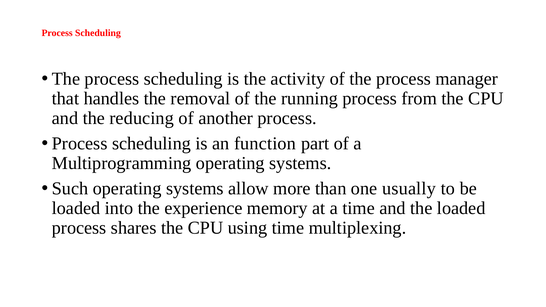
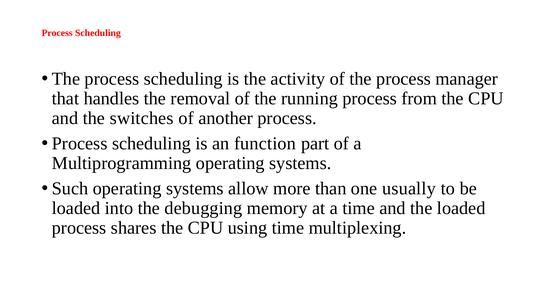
reducing: reducing -> switches
experience: experience -> debugging
